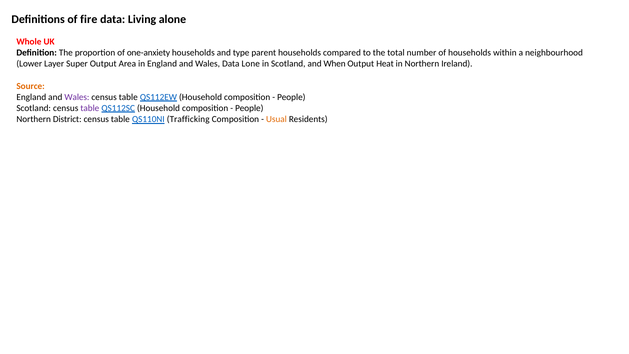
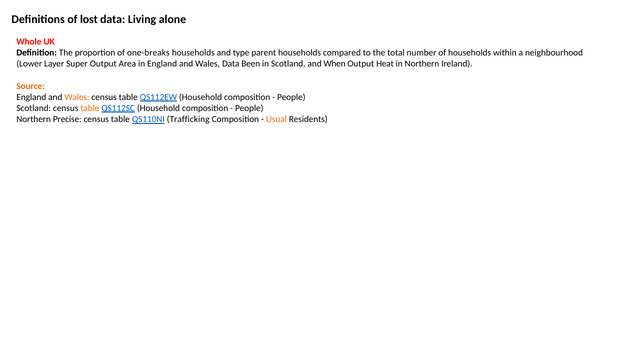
fire: fire -> lost
one-anxiety: one-anxiety -> one-breaks
Lone: Lone -> Been
Wales at (77, 97) colour: purple -> orange
table at (90, 108) colour: purple -> orange
District: District -> Precise
